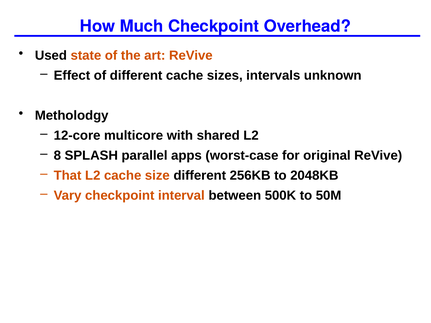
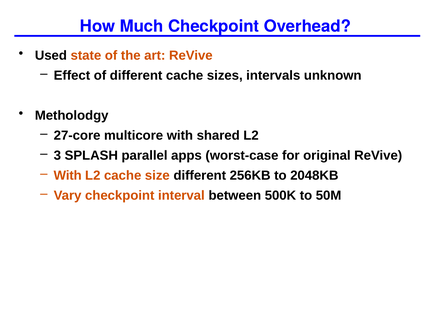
12-core: 12-core -> 27-core
8: 8 -> 3
That at (68, 176): That -> With
